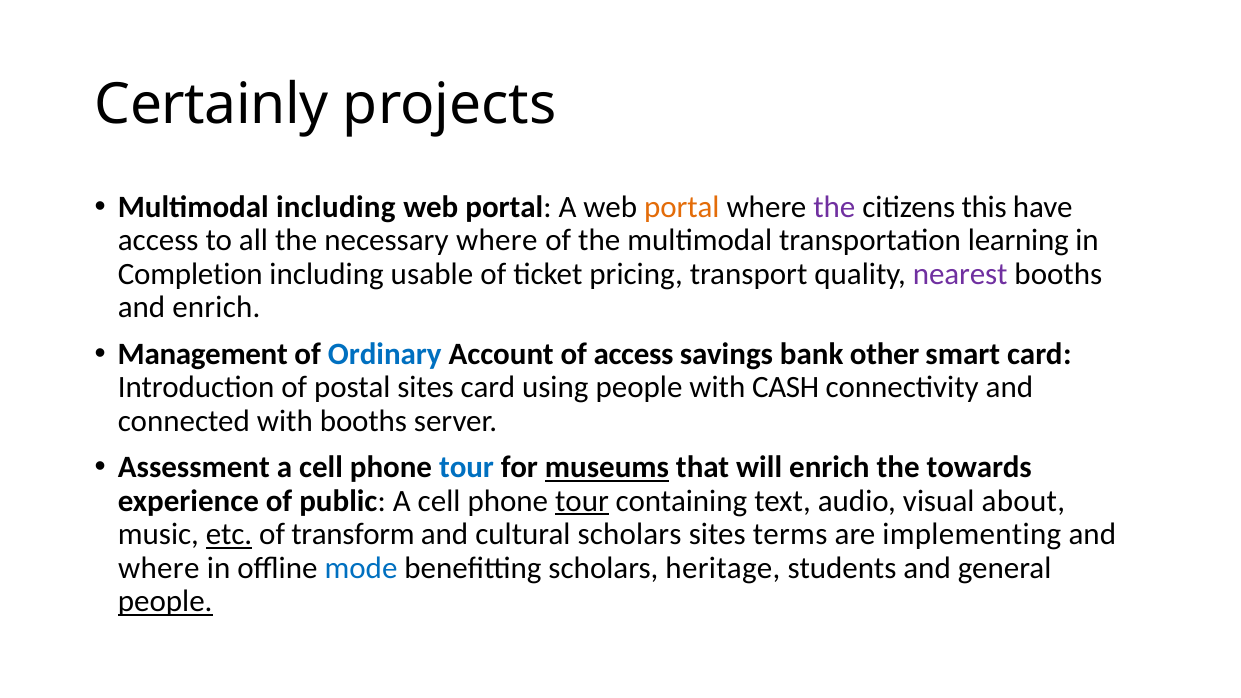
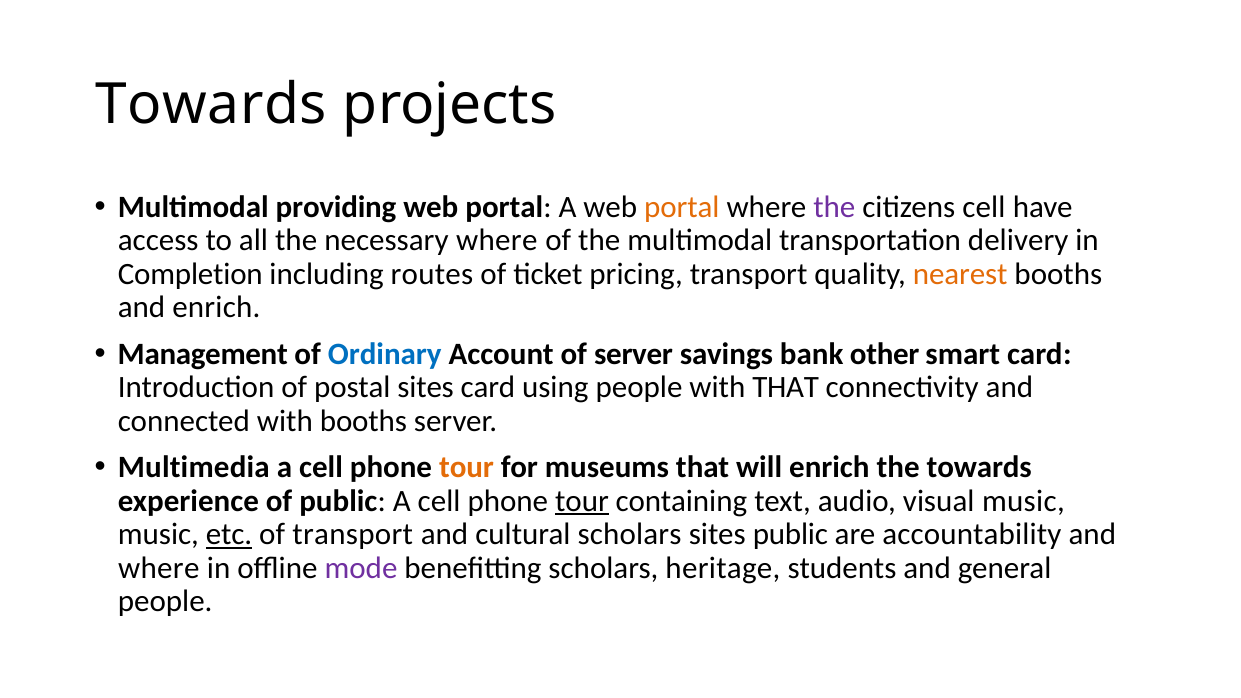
Certainly at (212, 104): Certainly -> Towards
Multimodal including: including -> providing
citizens this: this -> cell
learning: learning -> delivery
usable: usable -> routes
nearest colour: purple -> orange
of access: access -> server
with CASH: CASH -> THAT
Assessment: Assessment -> Multimedia
tour at (467, 467) colour: blue -> orange
museums underline: present -> none
visual about: about -> music
of transform: transform -> transport
sites terms: terms -> public
implementing: implementing -> accountability
mode colour: blue -> purple
people at (165, 601) underline: present -> none
